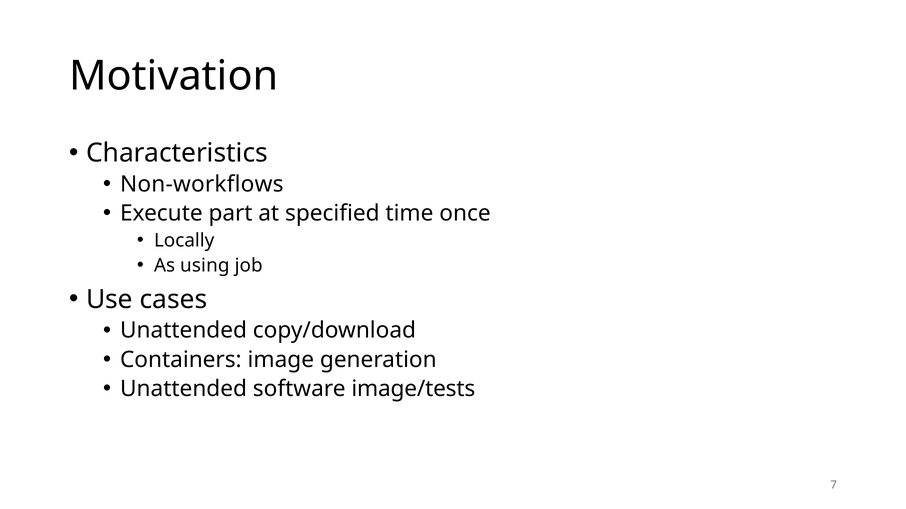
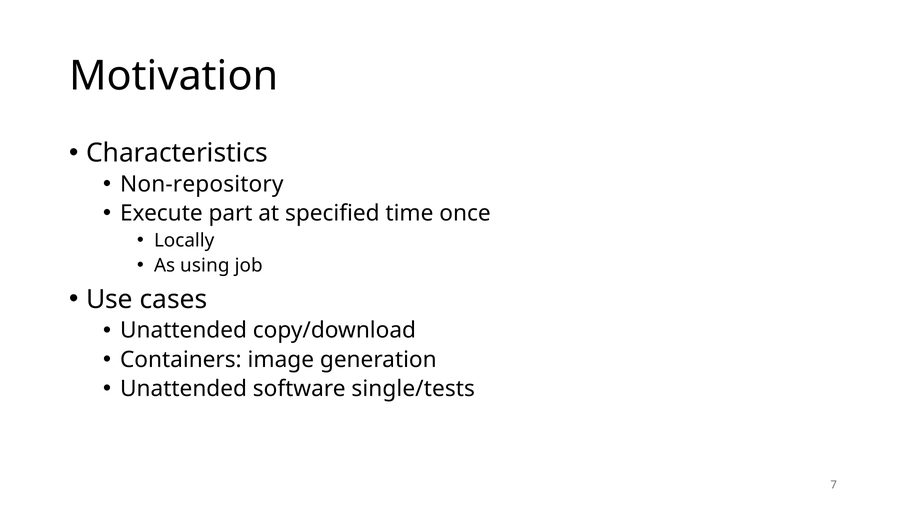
Non-workflows: Non-workflows -> Non-repository
image/tests: image/tests -> single/tests
